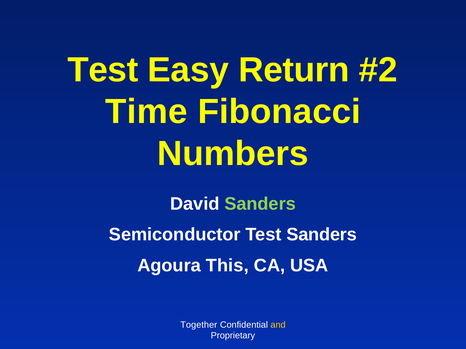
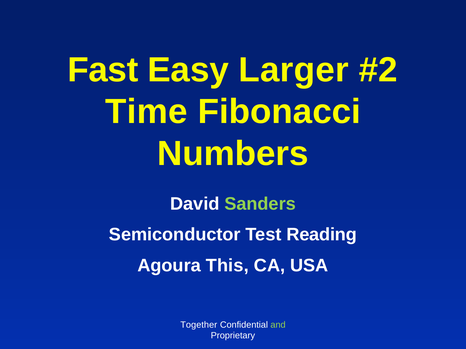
Test at (103, 70): Test -> Fast
Return: Return -> Larger
Test Sanders: Sanders -> Reading
and colour: yellow -> light green
